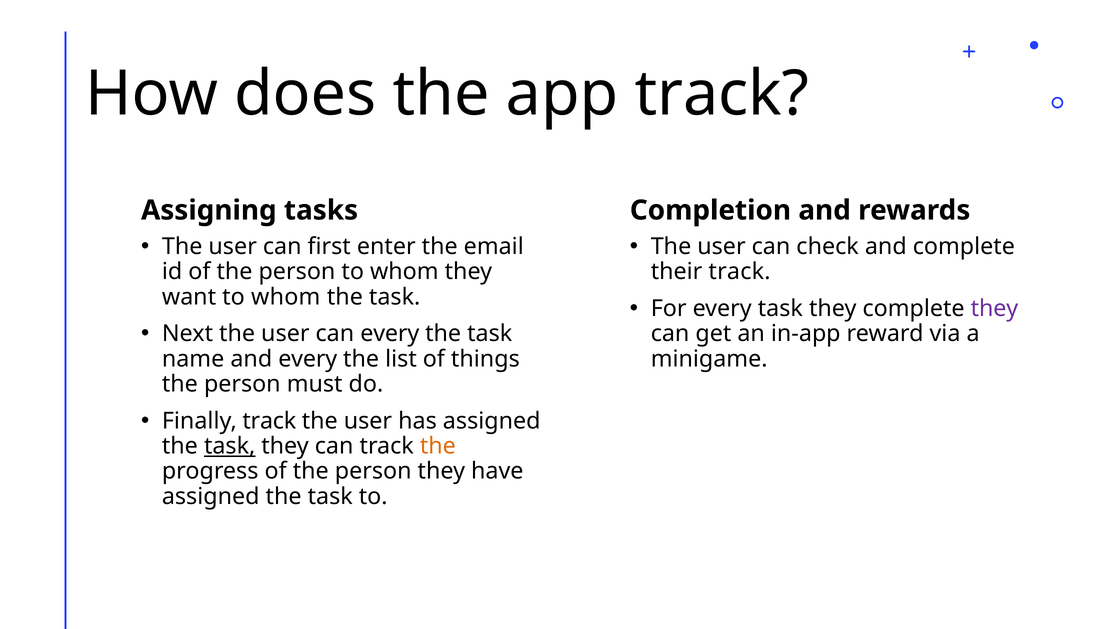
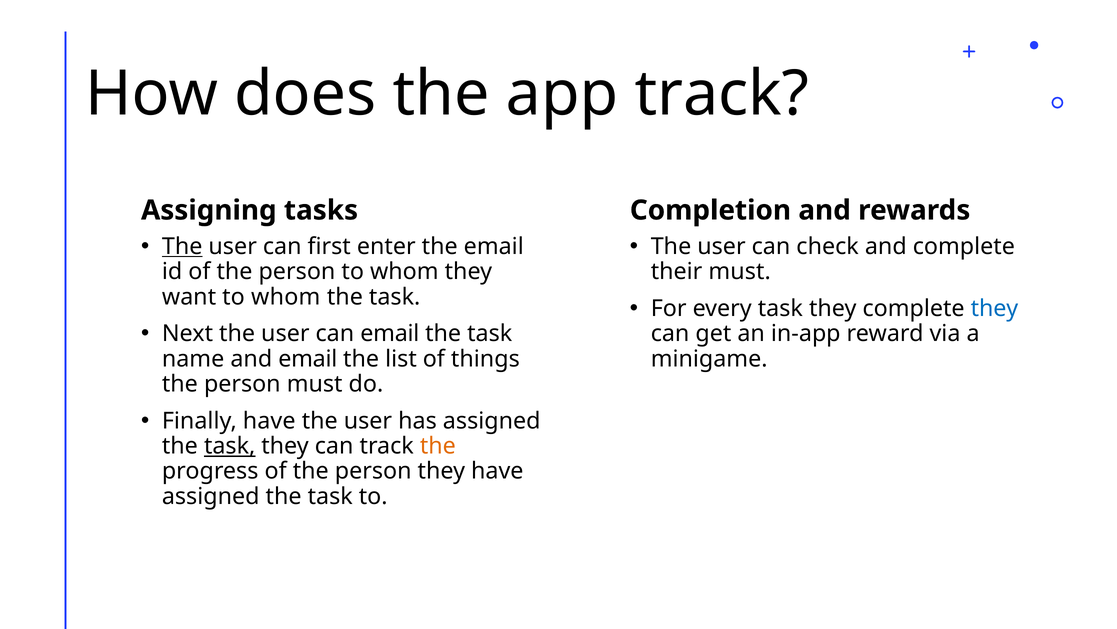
The at (182, 246) underline: none -> present
their track: track -> must
they at (994, 308) colour: purple -> blue
can every: every -> email
and every: every -> email
Finally track: track -> have
